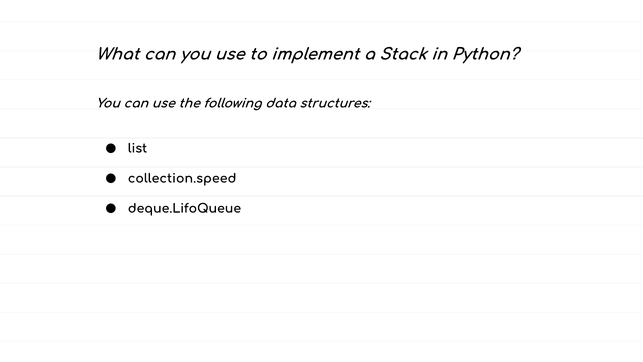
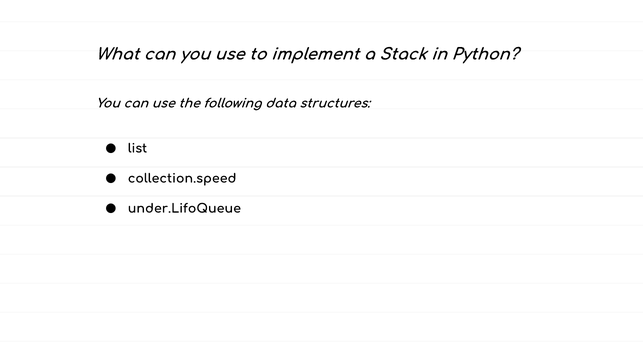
deque.LifoQueue: deque.LifoQueue -> under.LifoQueue
